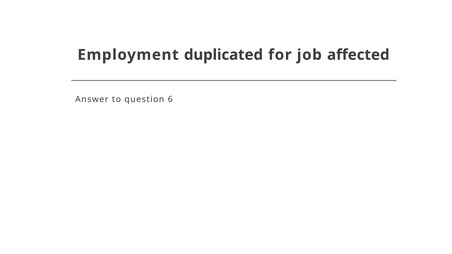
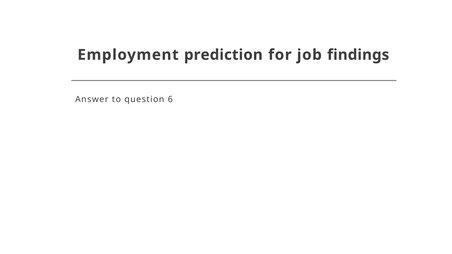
duplicated: duplicated -> prediction
affected: affected -> findings
